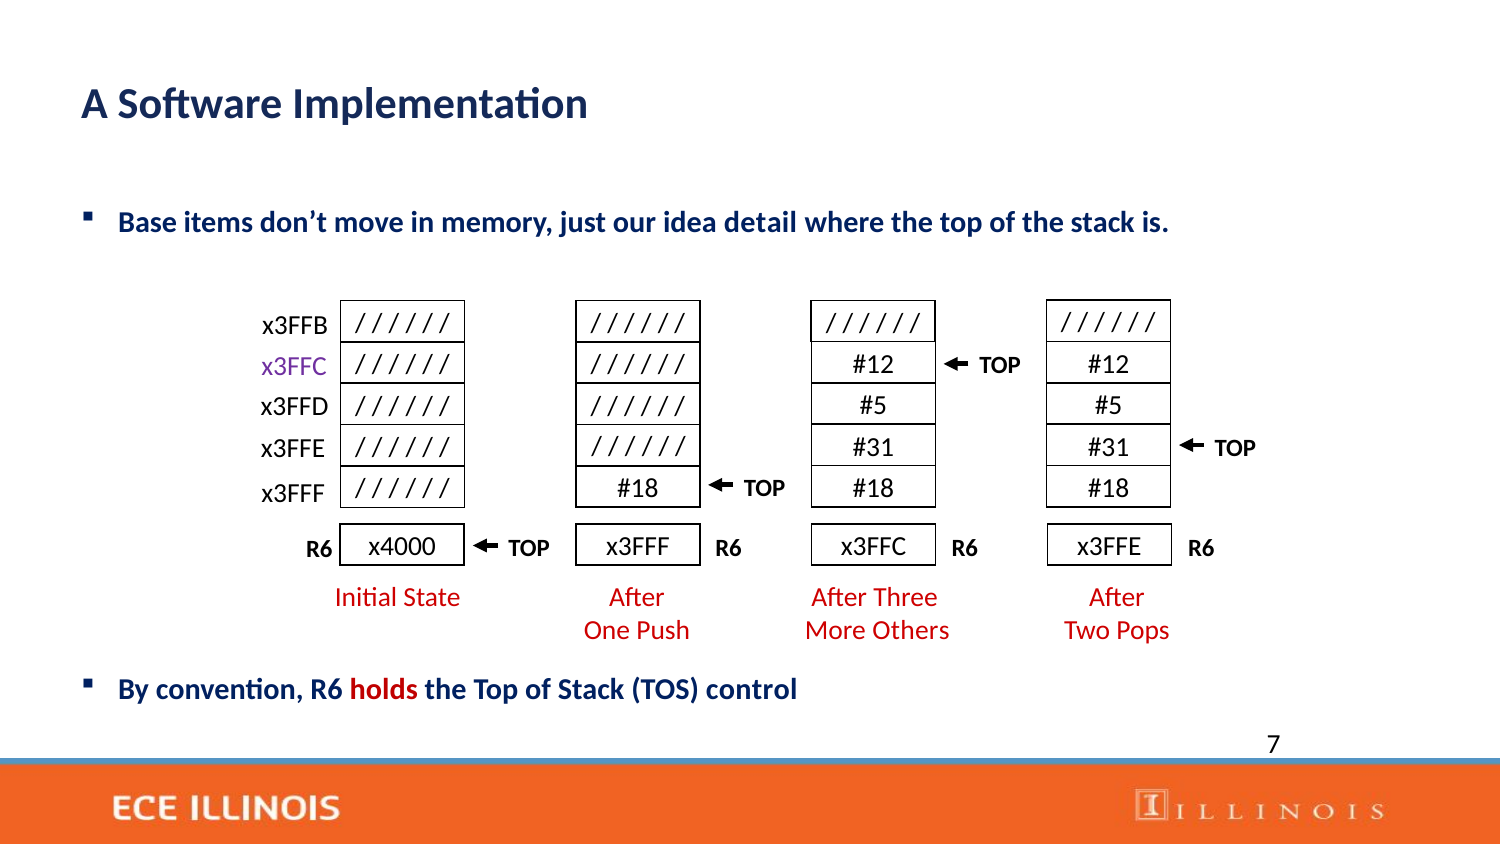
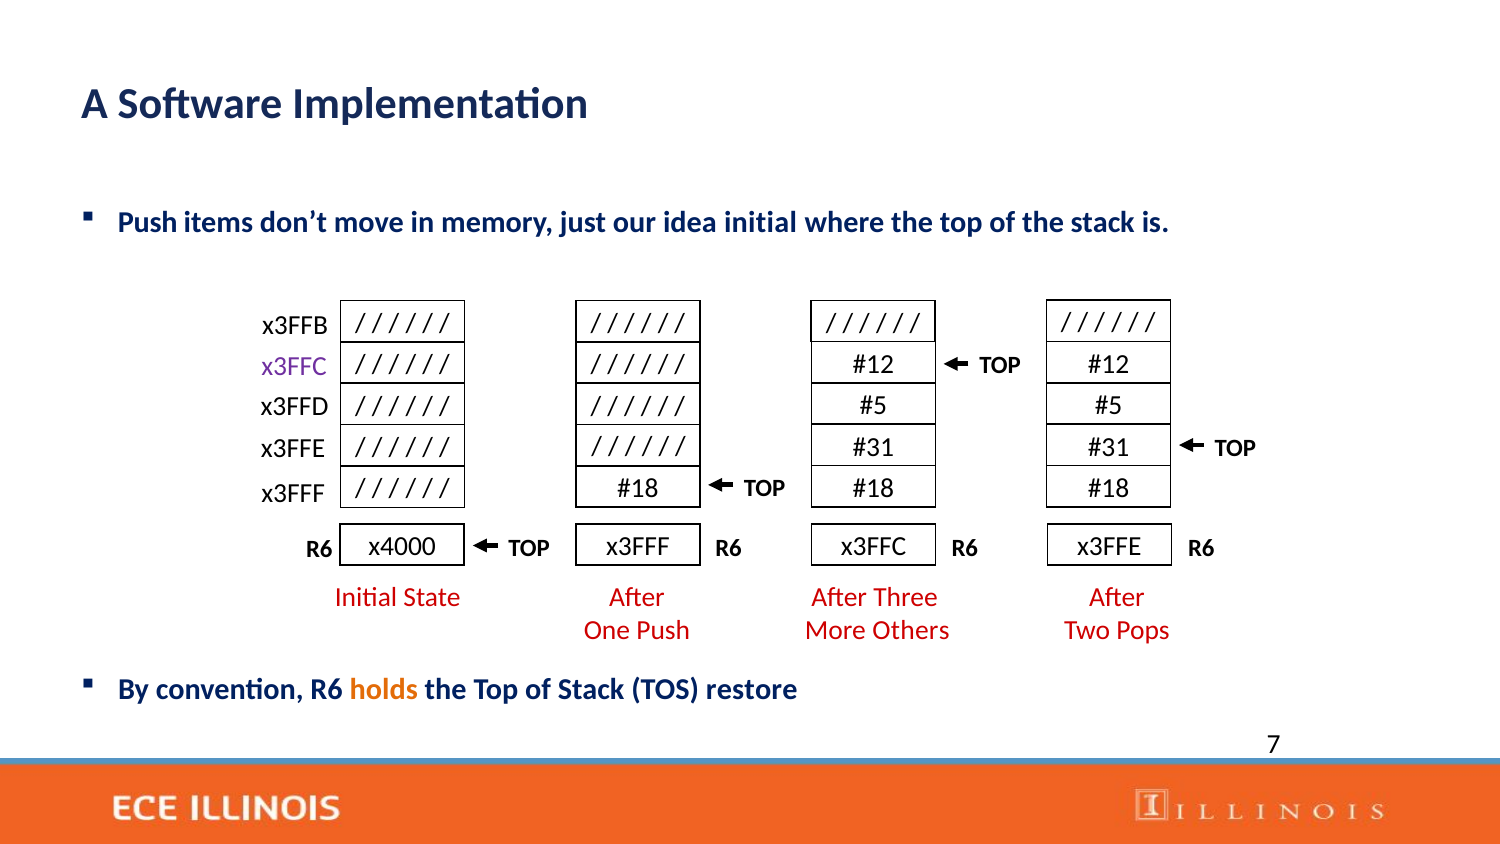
Base at (148, 222): Base -> Push
idea detail: detail -> initial
holds colour: red -> orange
control: control -> restore
